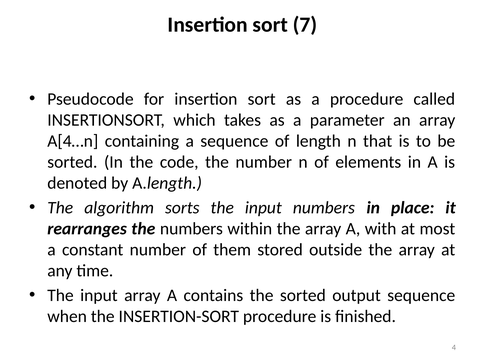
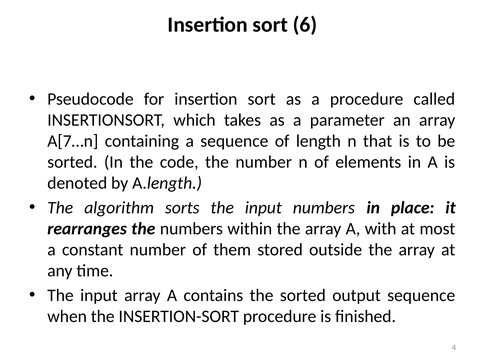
7: 7 -> 6
A[4…n: A[4…n -> A[7…n
